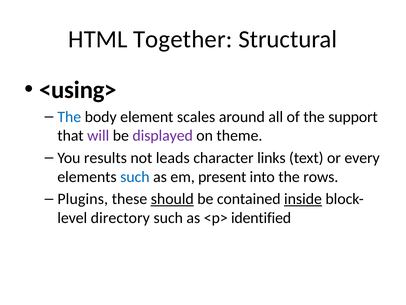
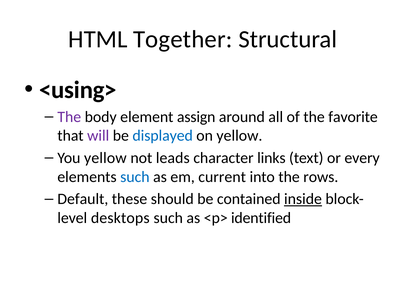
The at (69, 117) colour: blue -> purple
scales: scales -> assign
support: support -> favorite
displayed colour: purple -> blue
on theme: theme -> yellow
You results: results -> yellow
present: present -> current
Plugins: Plugins -> Default
should underline: present -> none
directory: directory -> desktops
